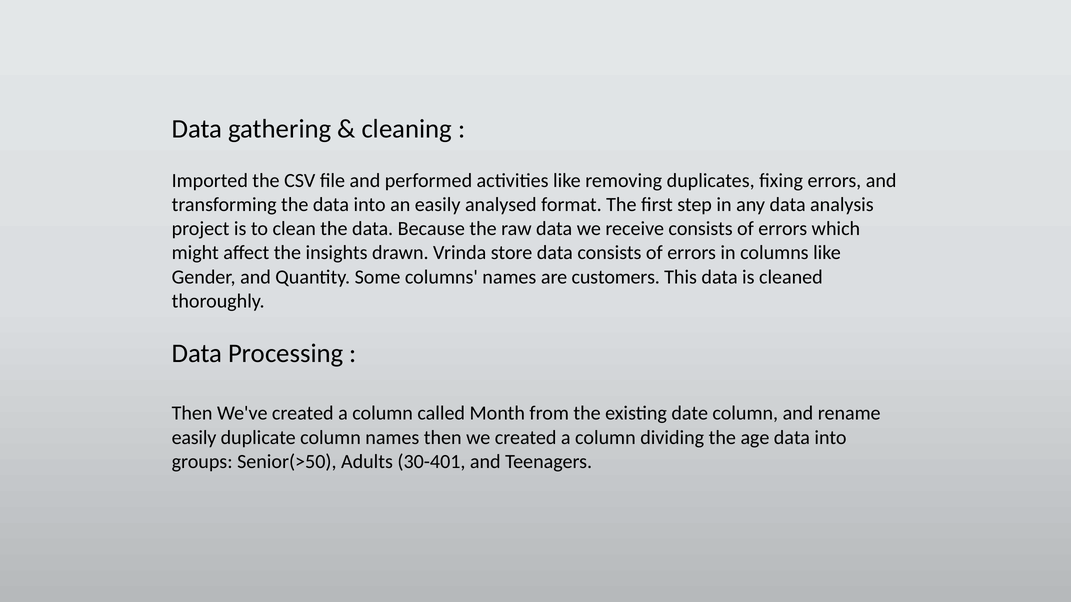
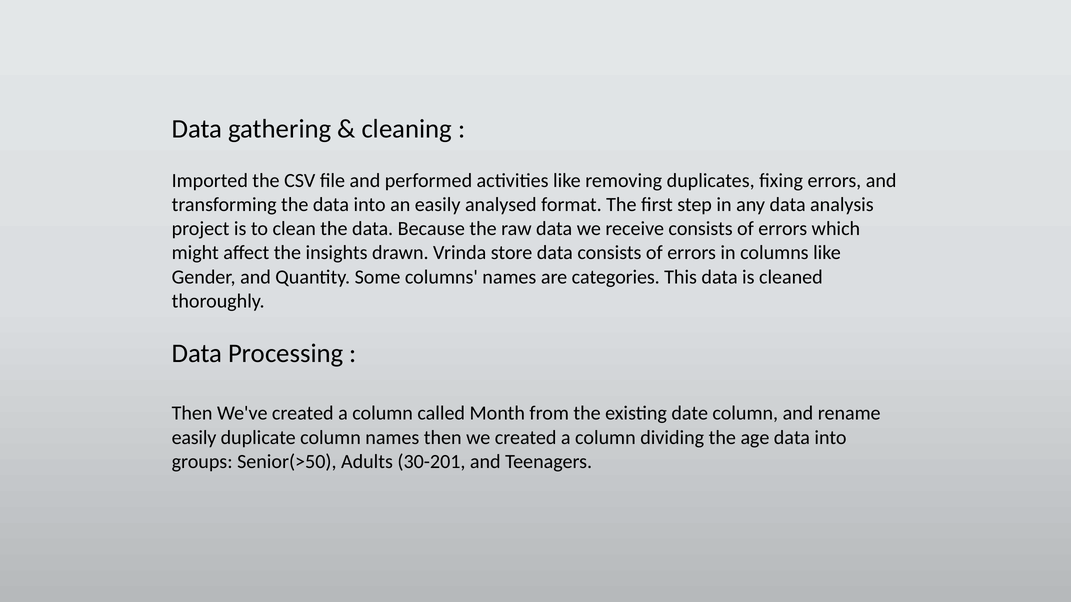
customers: customers -> categories
30-401: 30-401 -> 30-201
